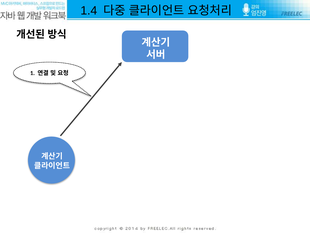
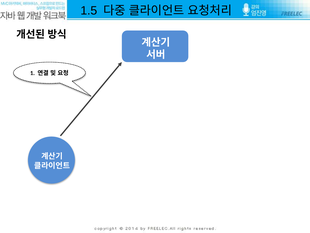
1.4: 1.4 -> 1.5
